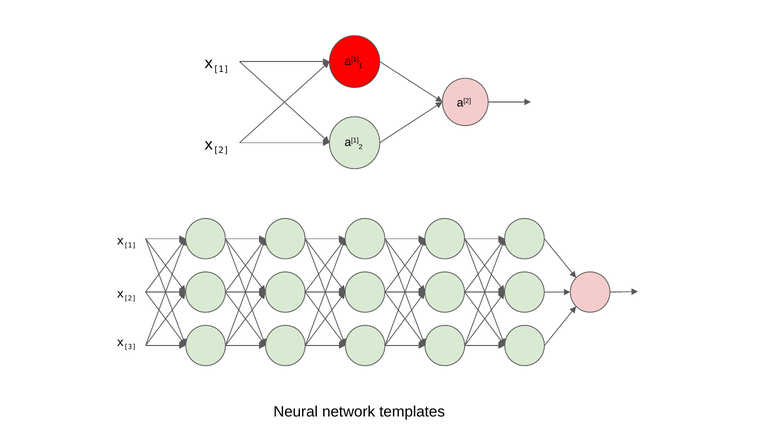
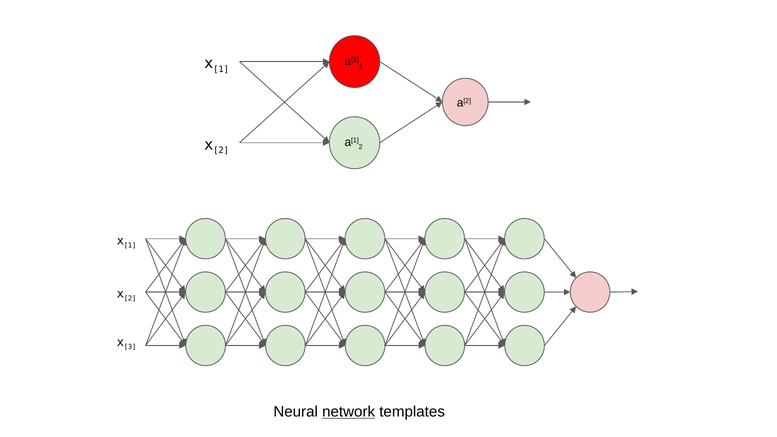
network underline: none -> present
